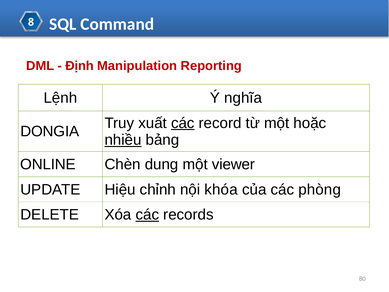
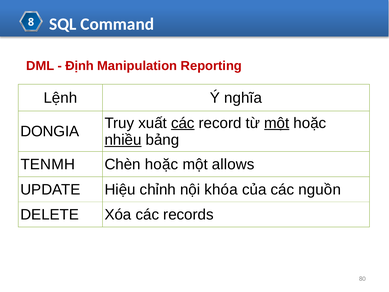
một at (277, 123) underline: none -> present
ONLINE: ONLINE -> TENMH
Chèn dung: dung -> hoặc
viewer: viewer -> allows
phòng: phòng -> nguồn
các at (147, 215) underline: present -> none
